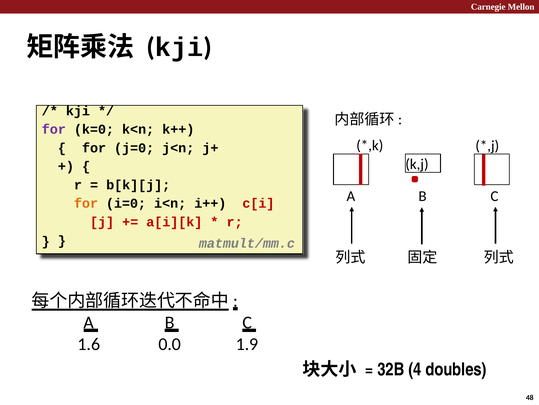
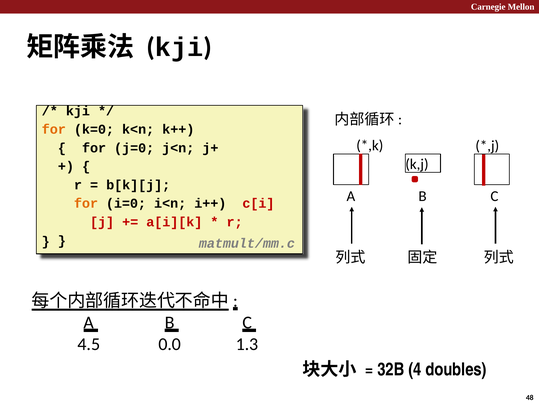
for at (54, 129) colour: purple -> orange
1.6: 1.6 -> 4.5
1.9: 1.9 -> 1.3
